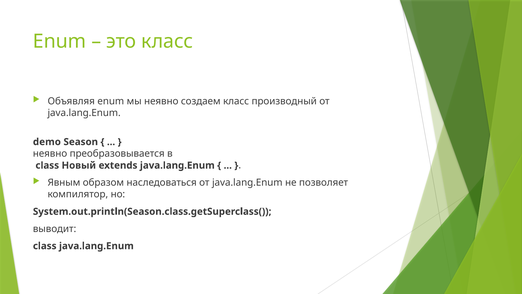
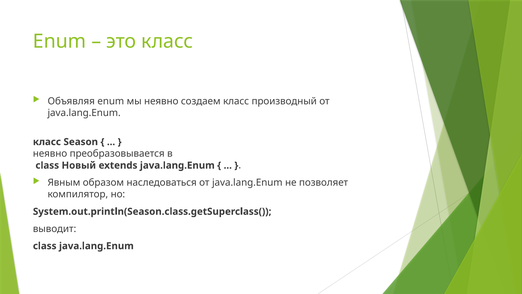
demo at (47, 142): demo -> класс
